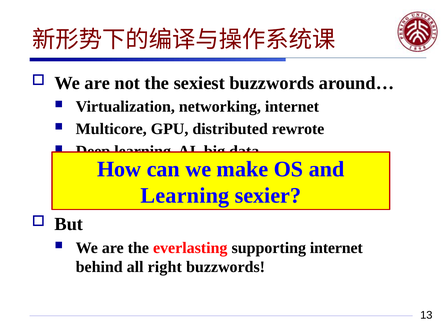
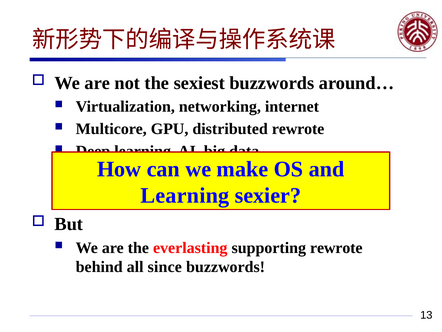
supporting internet: internet -> rewrote
right: right -> since
